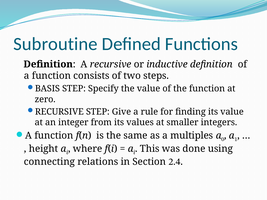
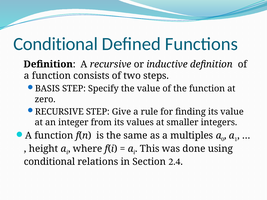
Subroutine at (55, 44): Subroutine -> Conditional
connecting at (49, 162): connecting -> conditional
